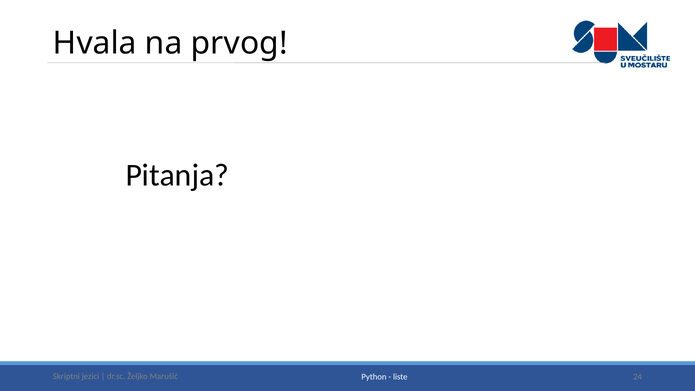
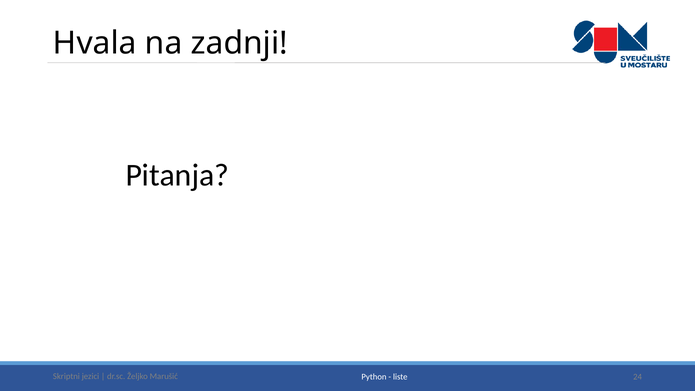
prvog: prvog -> zadnji
